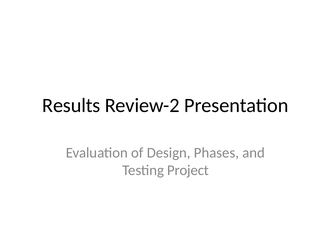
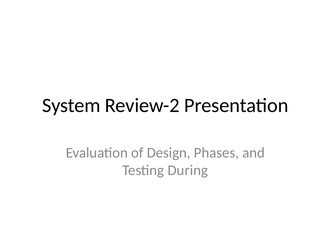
Results: Results -> System
Project: Project -> During
